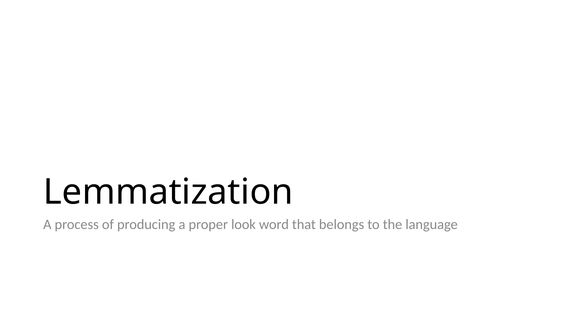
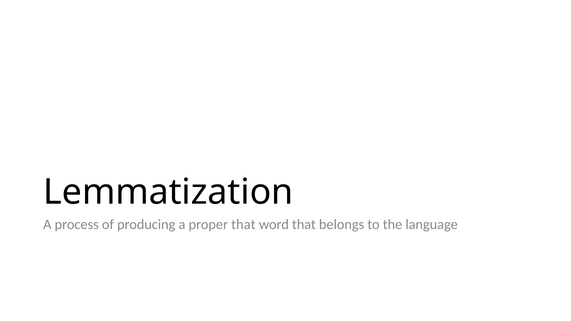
proper look: look -> that
